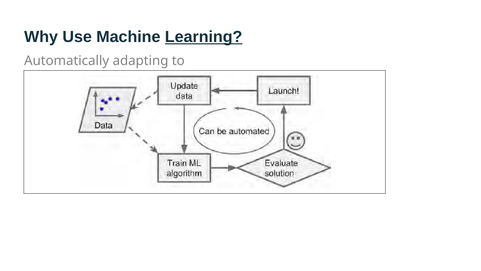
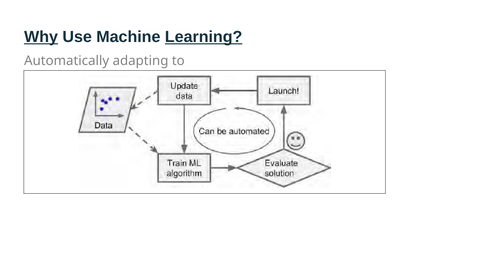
Why underline: none -> present
